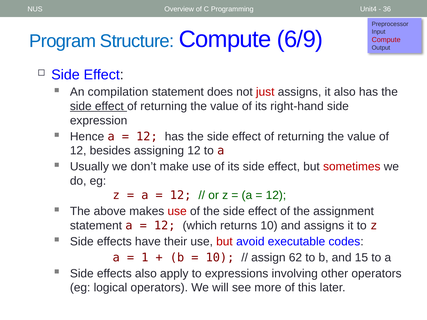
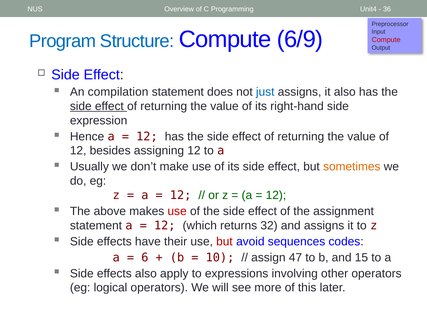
just colour: red -> blue
sometimes colour: red -> orange
returns 10: 10 -> 32
executable: executable -> sequences
1: 1 -> 6
62: 62 -> 47
